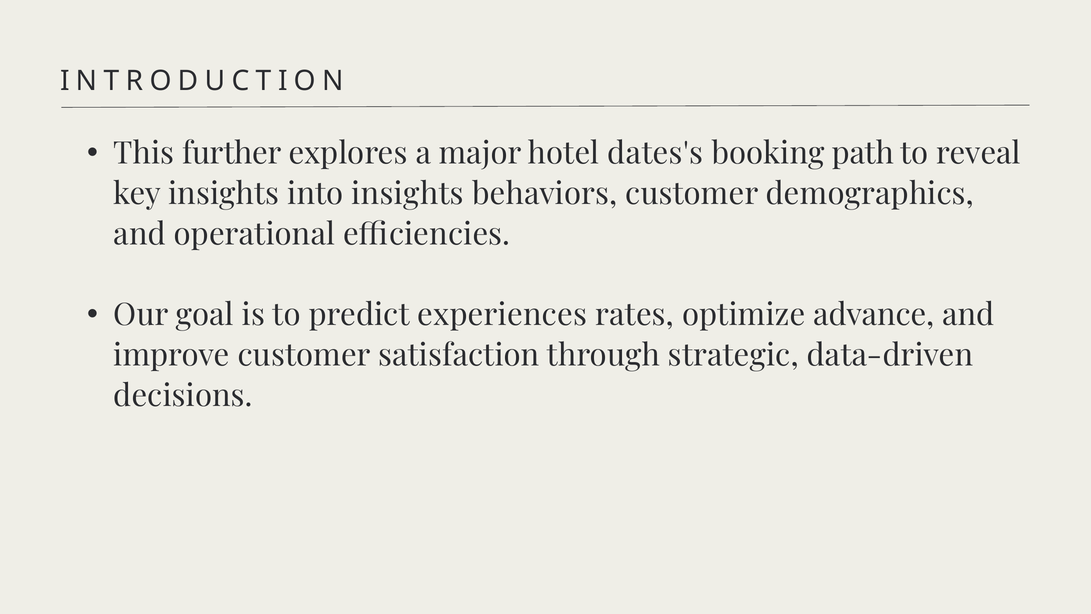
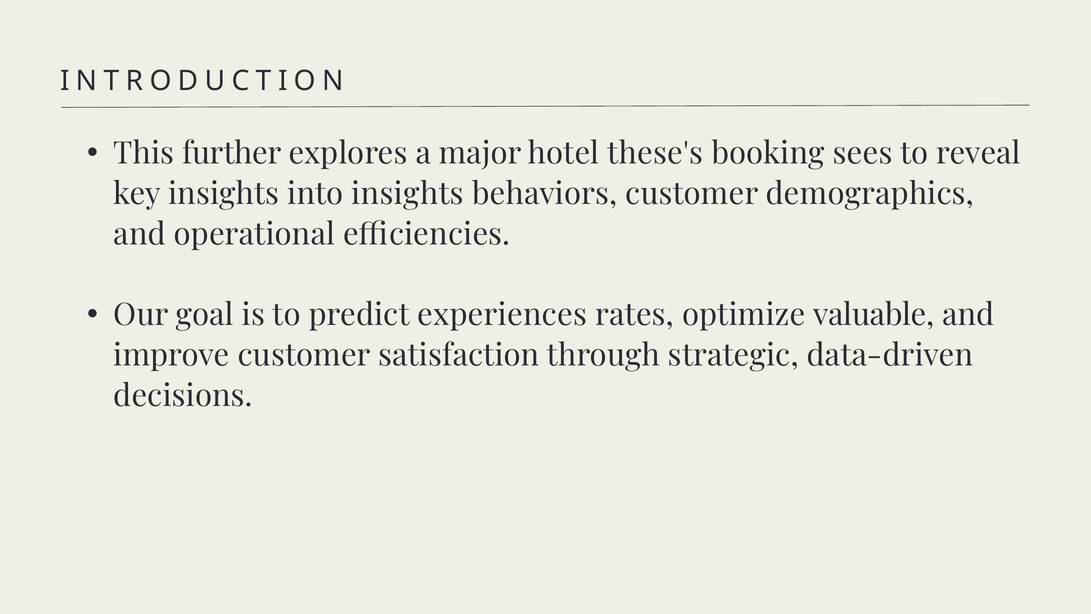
dates's: dates's -> these's
path: path -> sees
advance: advance -> valuable
